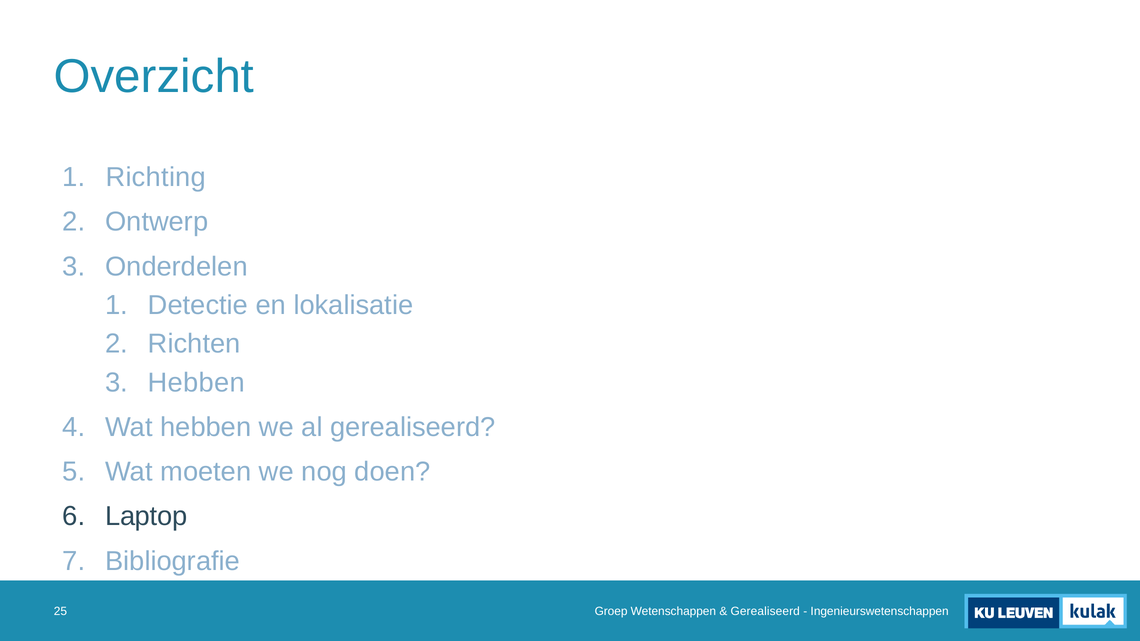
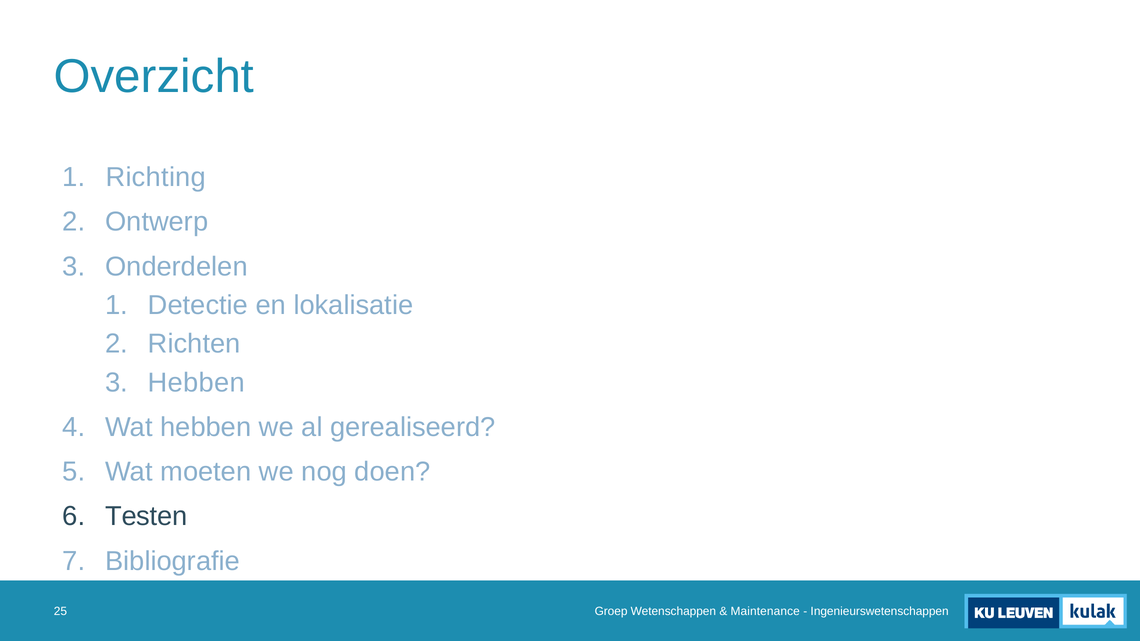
Laptop: Laptop -> Testen
Gerealiseerd at (765, 612): Gerealiseerd -> Maintenance
